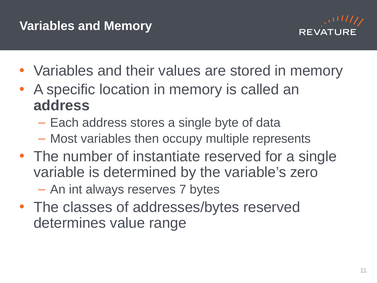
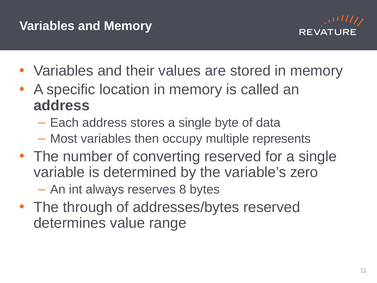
instantiate: instantiate -> converting
7: 7 -> 8
classes: classes -> through
